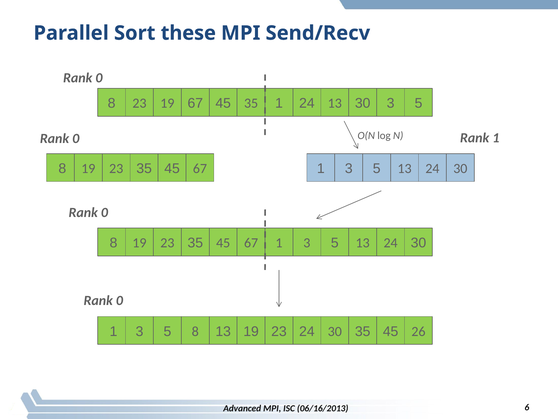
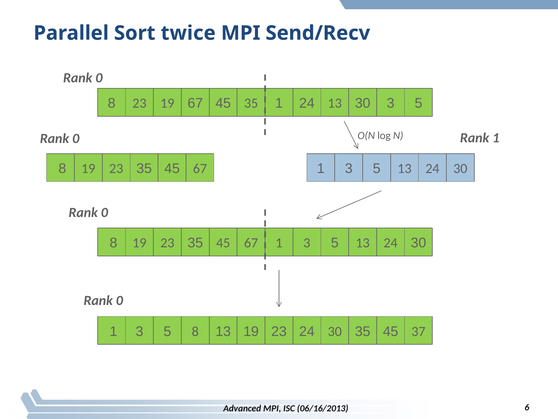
these: these -> twice
26: 26 -> 37
